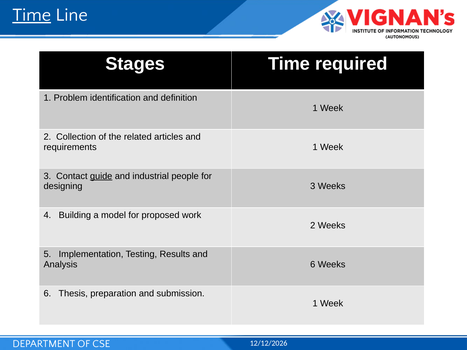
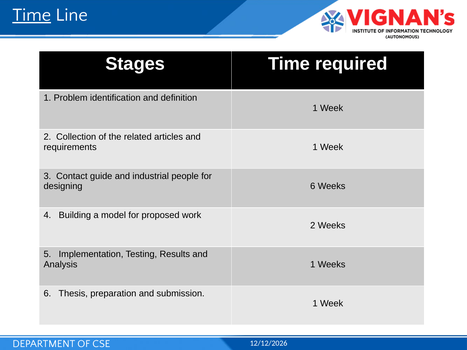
guide underline: present -> none
designing 3: 3 -> 6
Analysis 6: 6 -> 1
